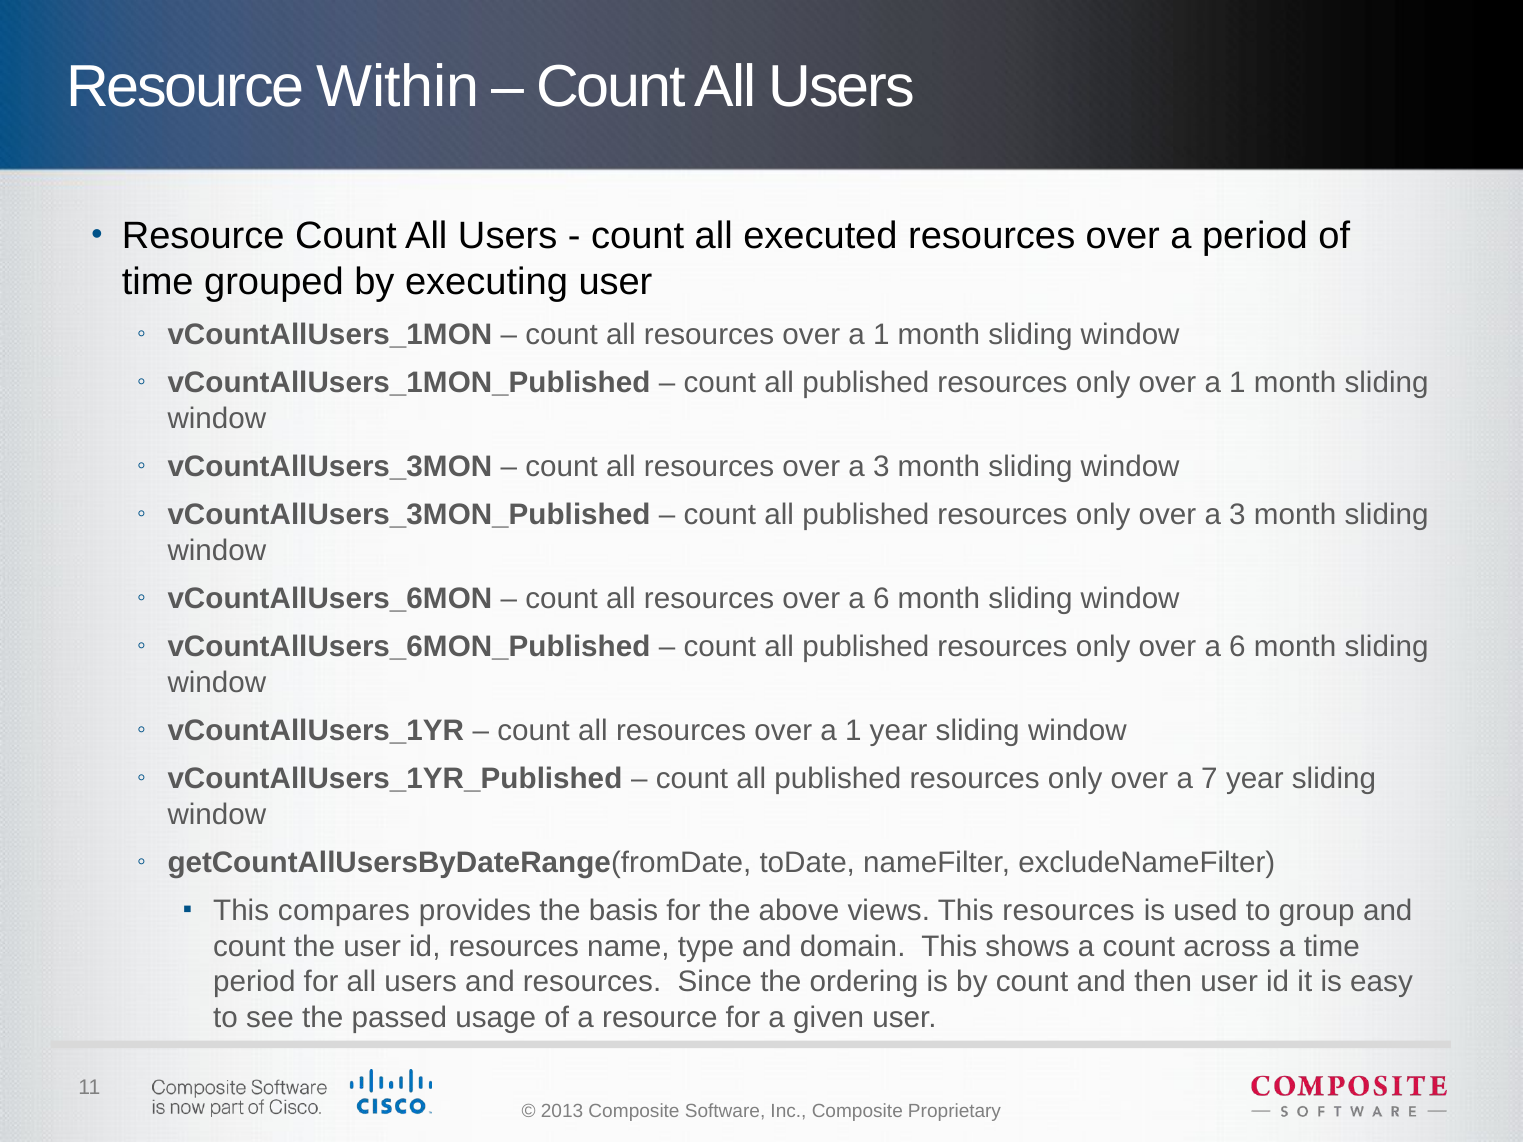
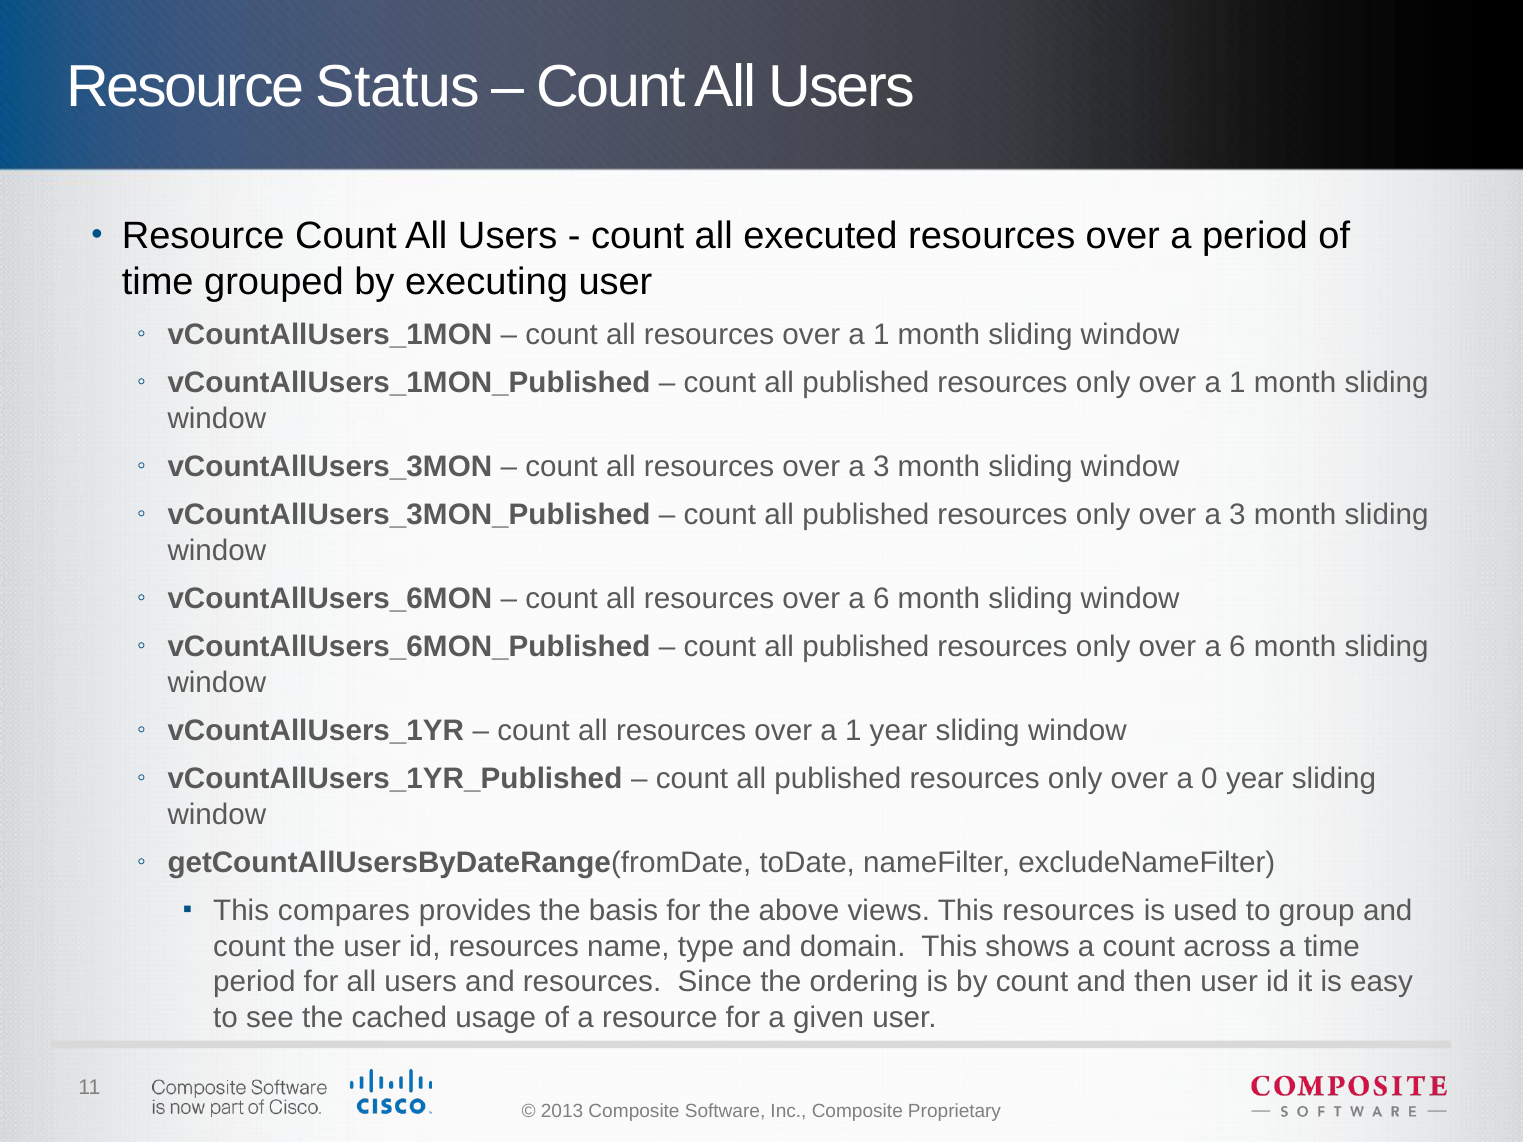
Within: Within -> Status
7: 7 -> 0
passed: passed -> cached
